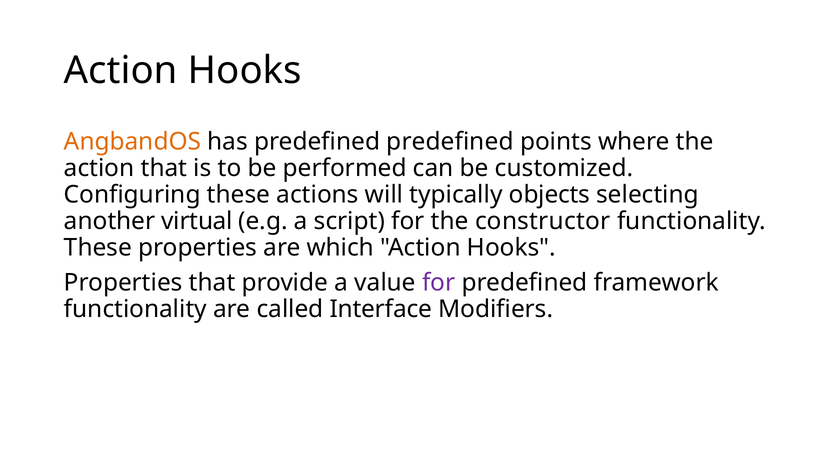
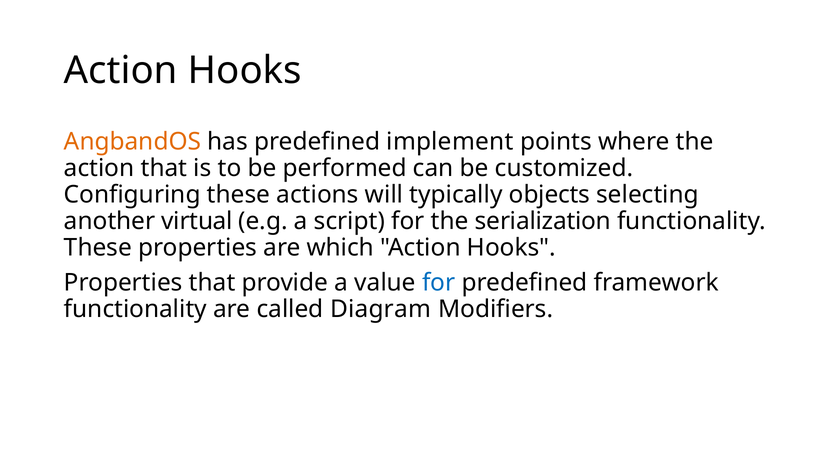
predefined predefined: predefined -> implement
constructor: constructor -> serialization
for at (439, 283) colour: purple -> blue
Interface: Interface -> Diagram
